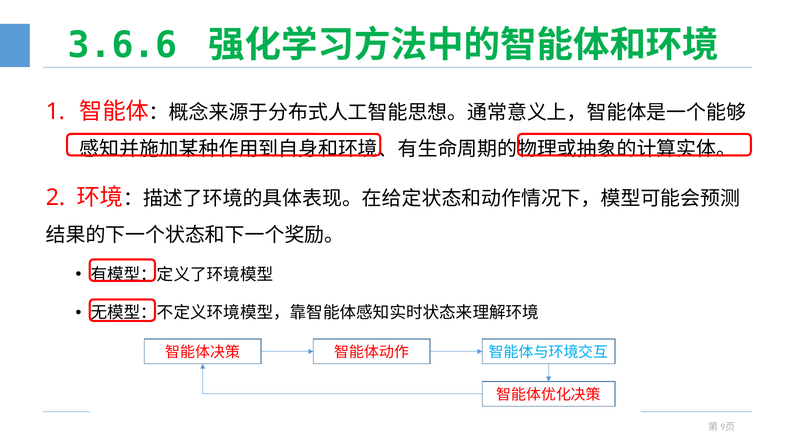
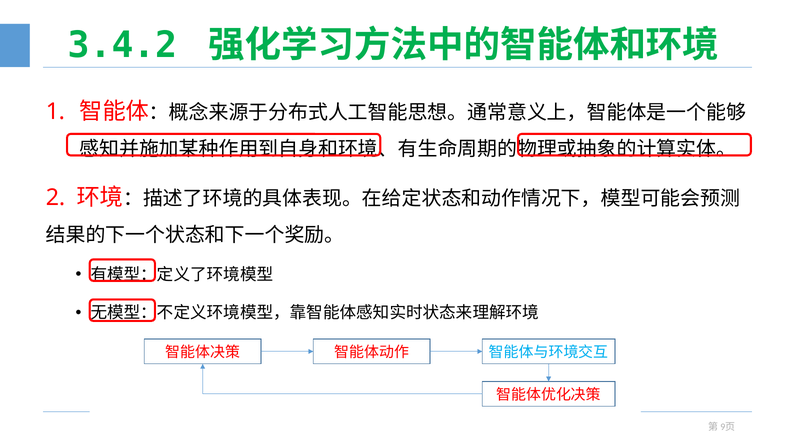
3.6.6: 3.6.6 -> 3.4.2
